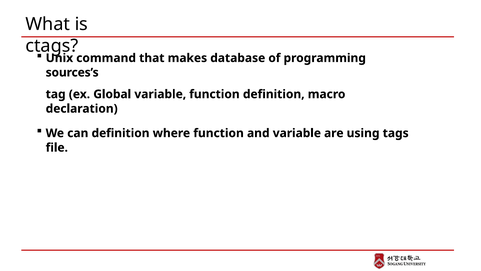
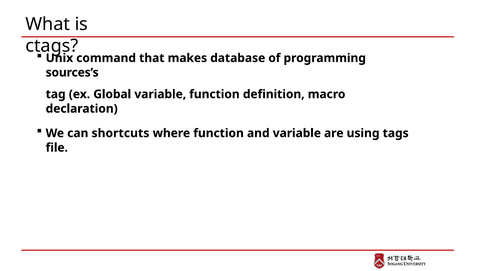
can definition: definition -> shortcuts
